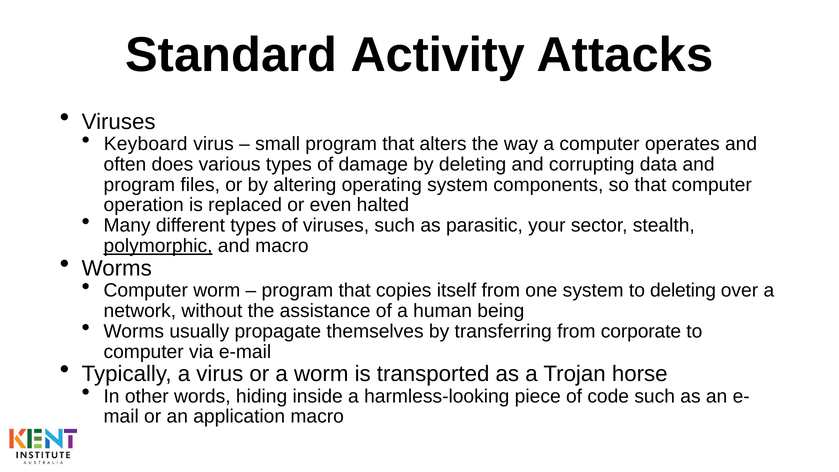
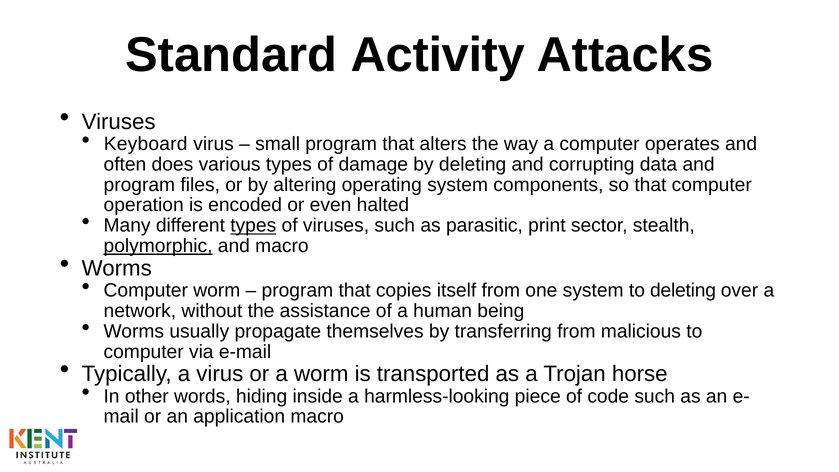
replaced: replaced -> encoded
types at (253, 226) underline: none -> present
your: your -> print
corporate: corporate -> malicious
